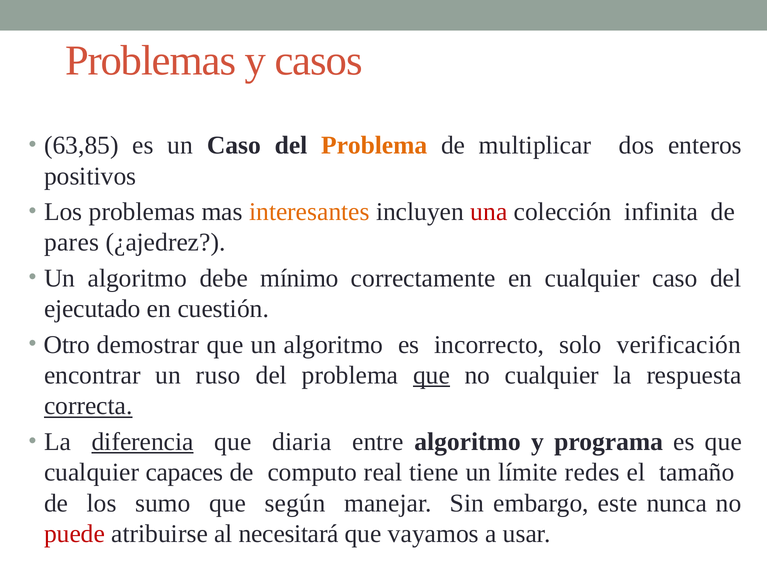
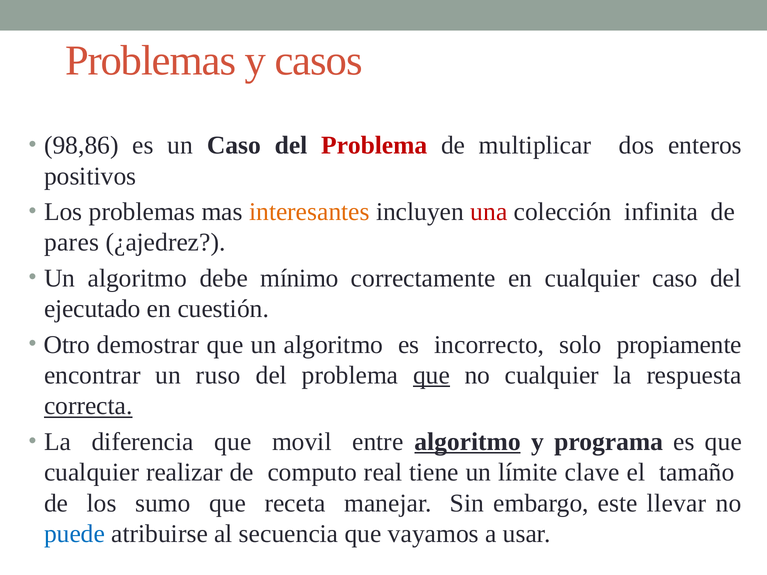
63,85: 63,85 -> 98,86
Problema at (374, 145) colour: orange -> red
verificación: verificación -> propiamente
diferencia underline: present -> none
diaria: diaria -> movil
algoritmo at (467, 442) underline: none -> present
capaces: capaces -> realizar
redes: redes -> clave
según: según -> receta
nunca: nunca -> llevar
puede colour: red -> blue
necesitará: necesitará -> secuencia
